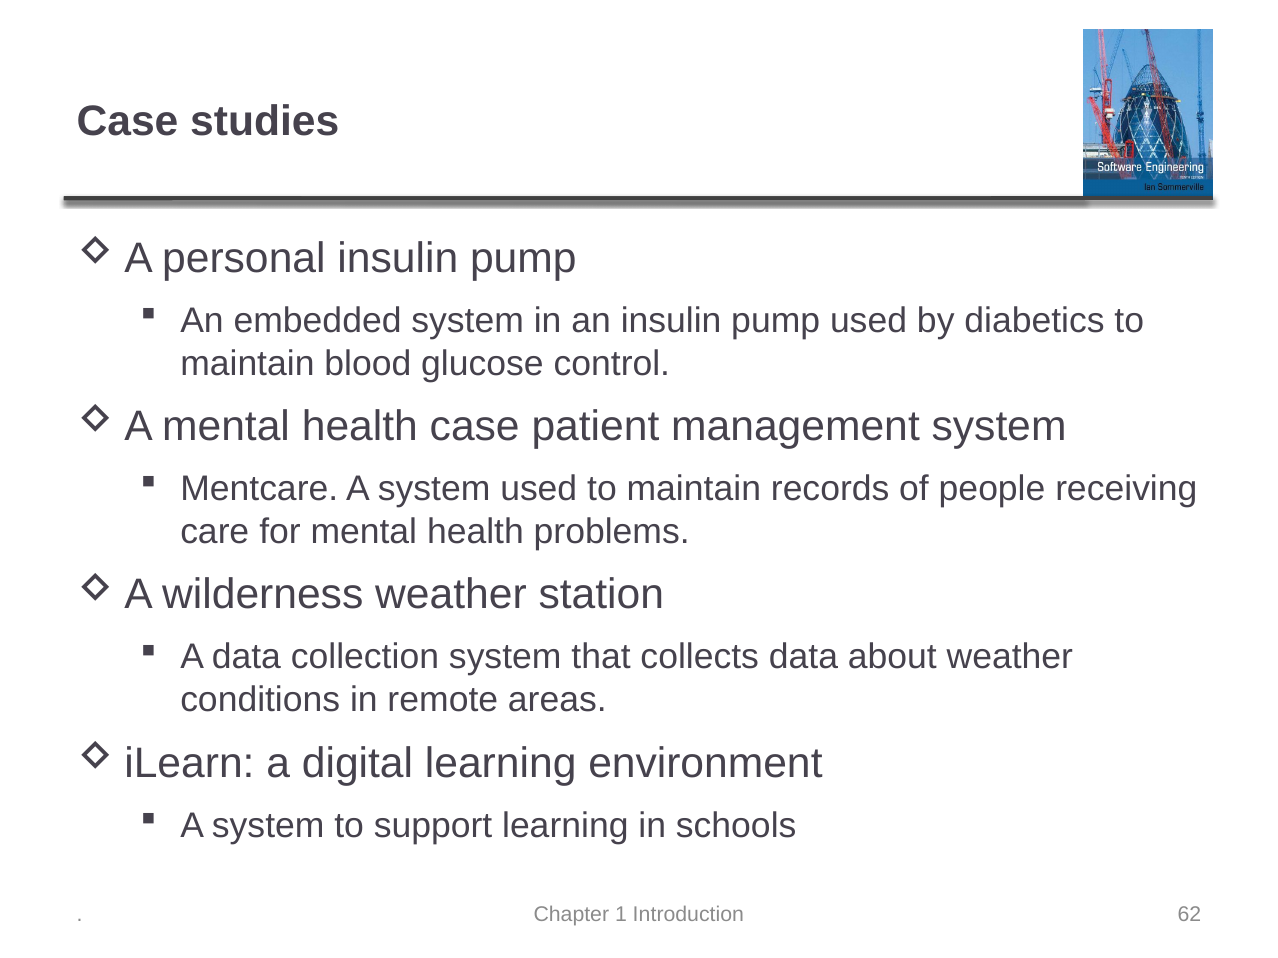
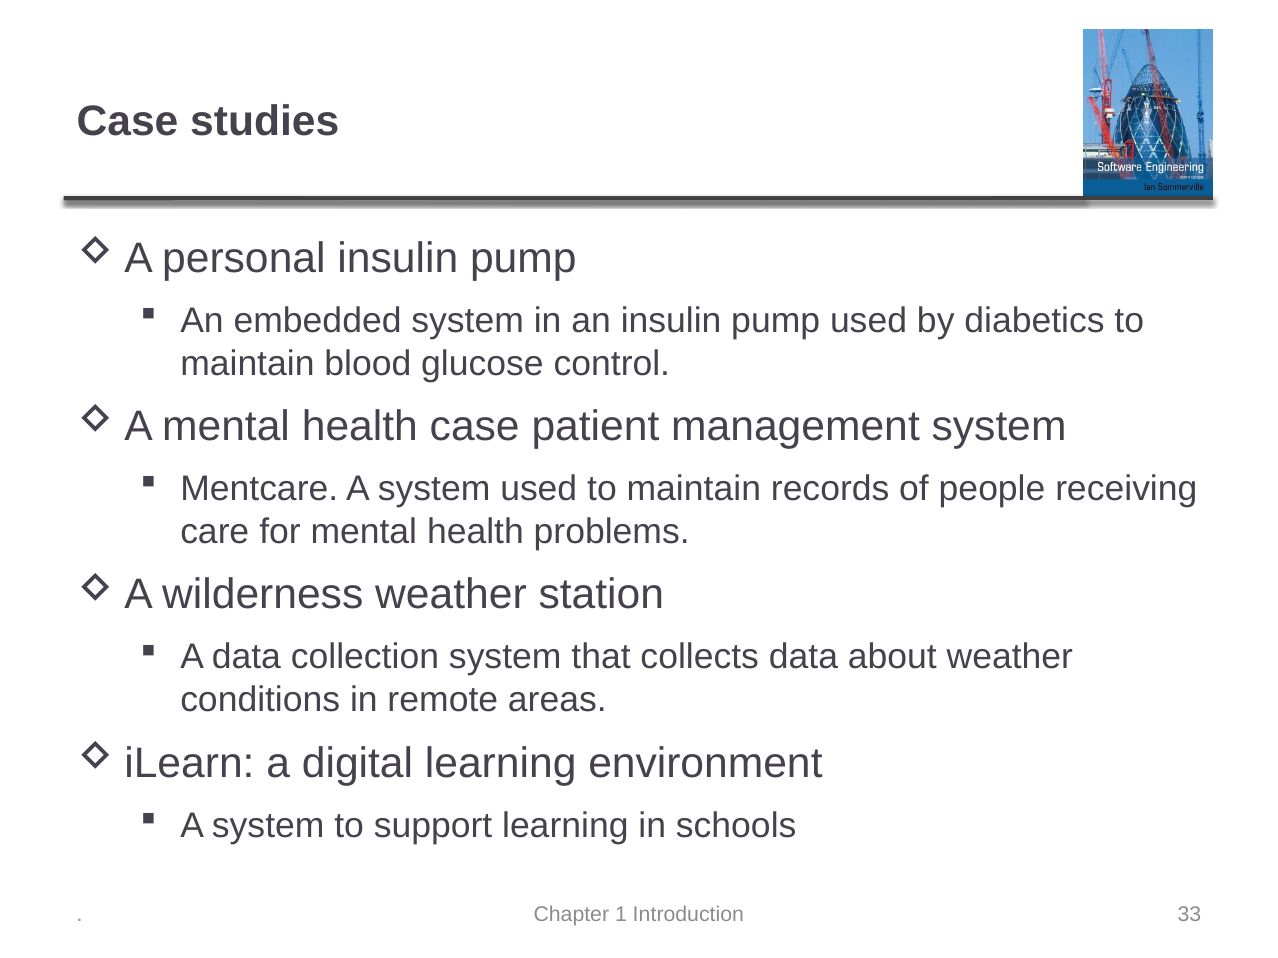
62: 62 -> 33
